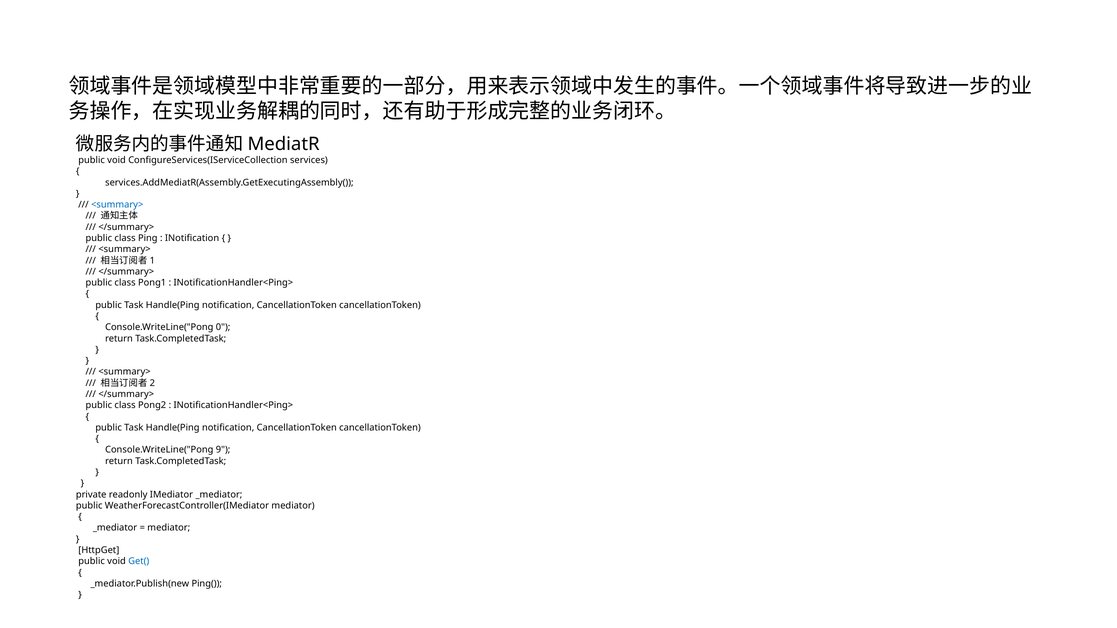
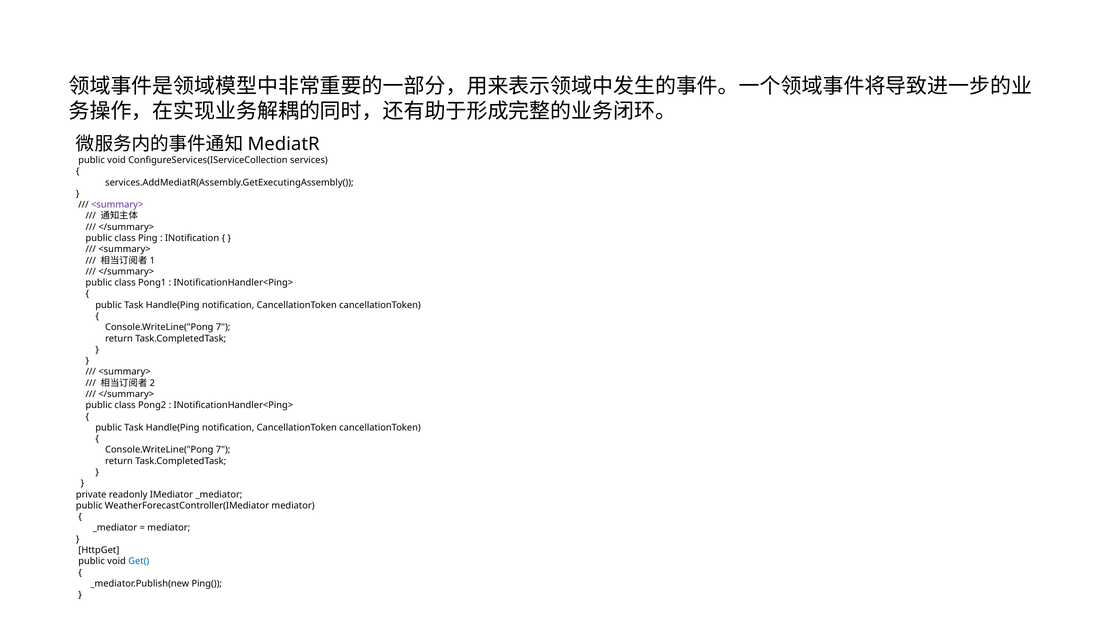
<summary> at (117, 205) colour: blue -> purple
0 at (223, 327): 0 -> 7
9 at (223, 450): 9 -> 7
